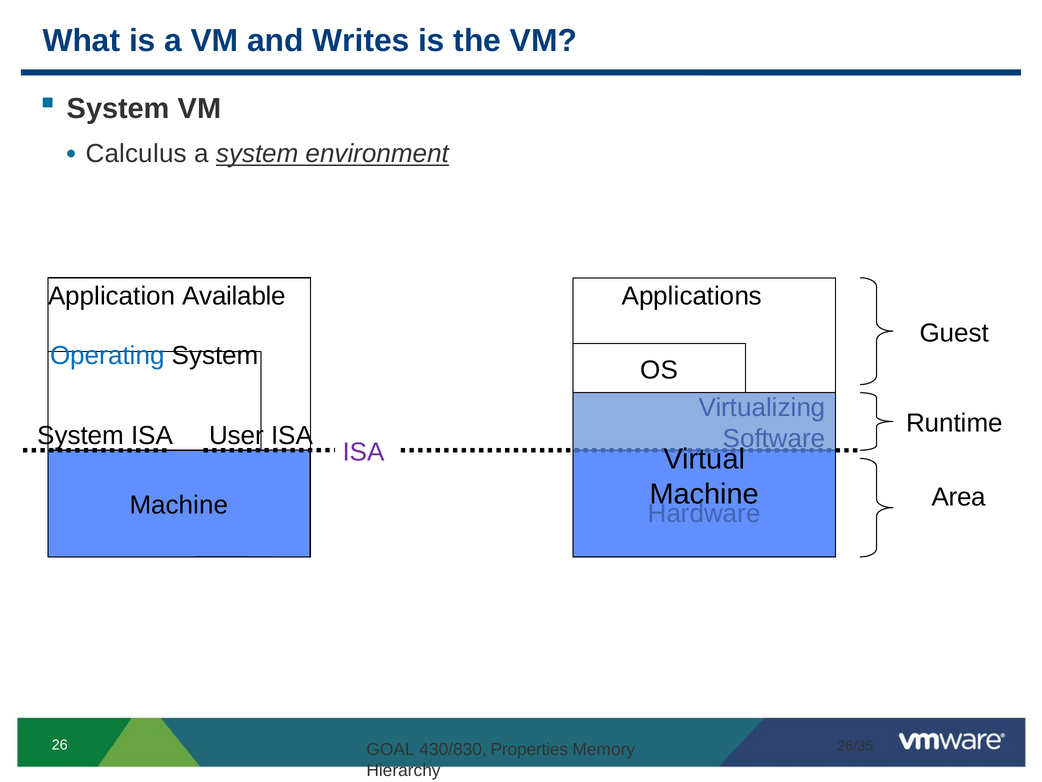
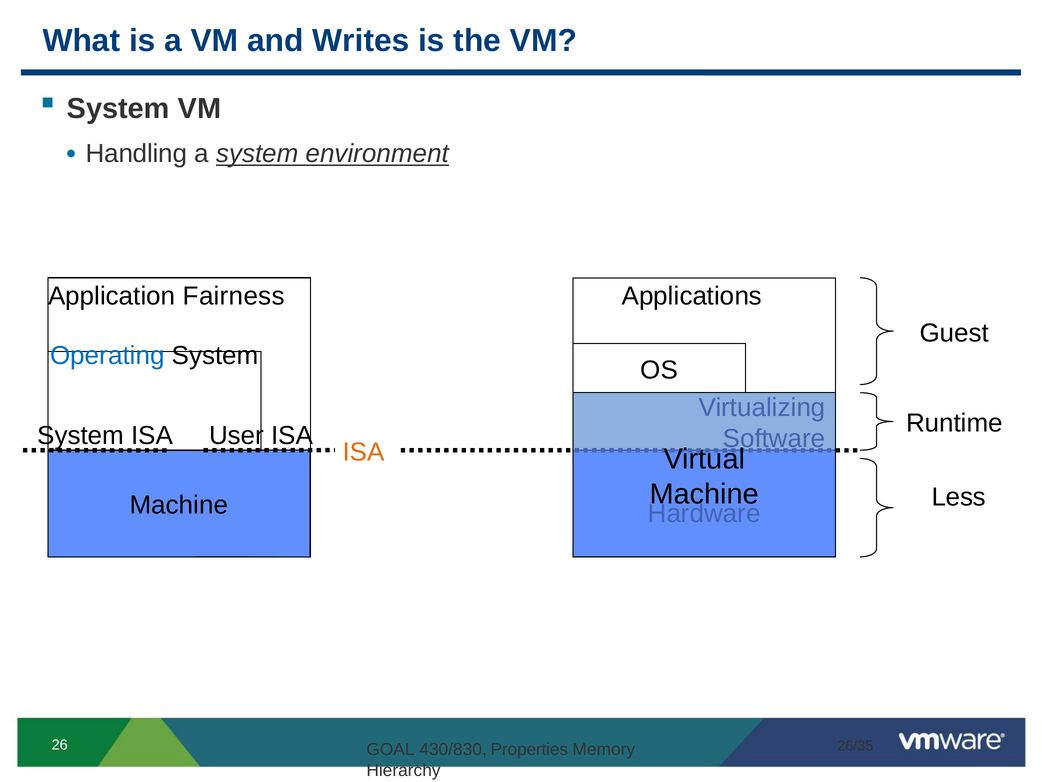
Calculus: Calculus -> Handling
Available: Available -> Fairness
ISA at (364, 452) colour: purple -> orange
Area: Area -> Less
